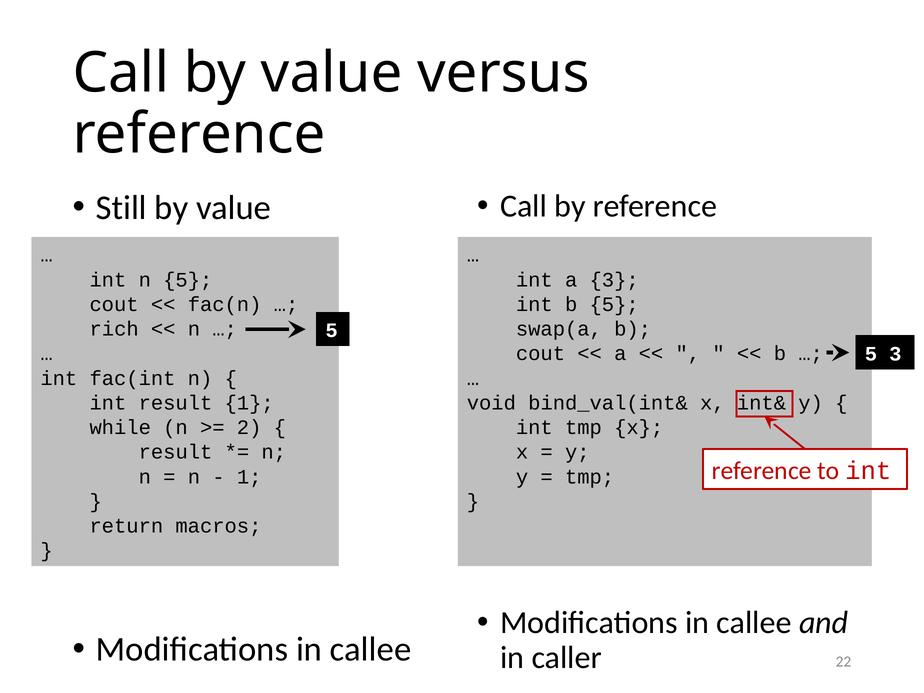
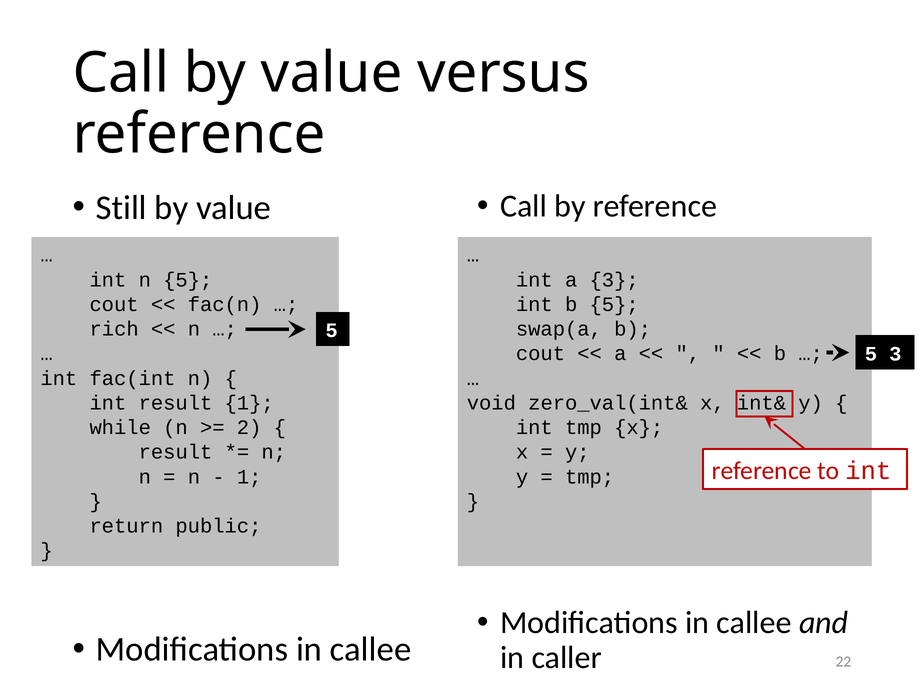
bind_val(int&: bind_val(int& -> zero_val(int&
macros: macros -> public
